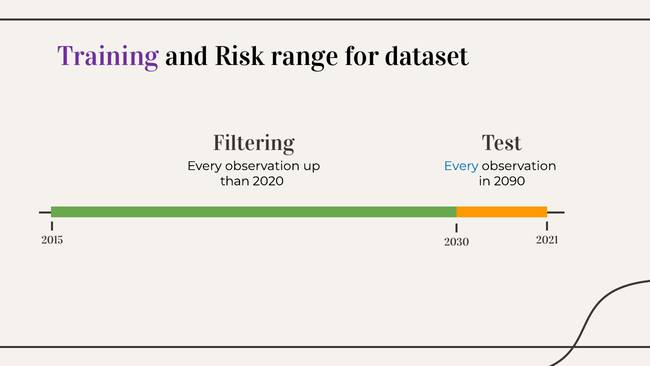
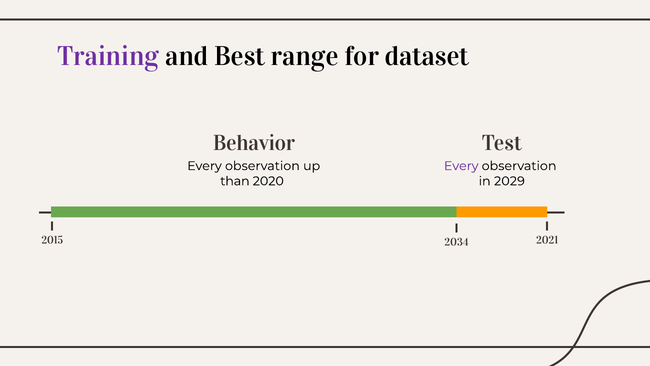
Risk: Risk -> Best
Filtering: Filtering -> Behavior
Every at (461, 166) colour: blue -> purple
2090: 2090 -> 2029
2030: 2030 -> 2034
